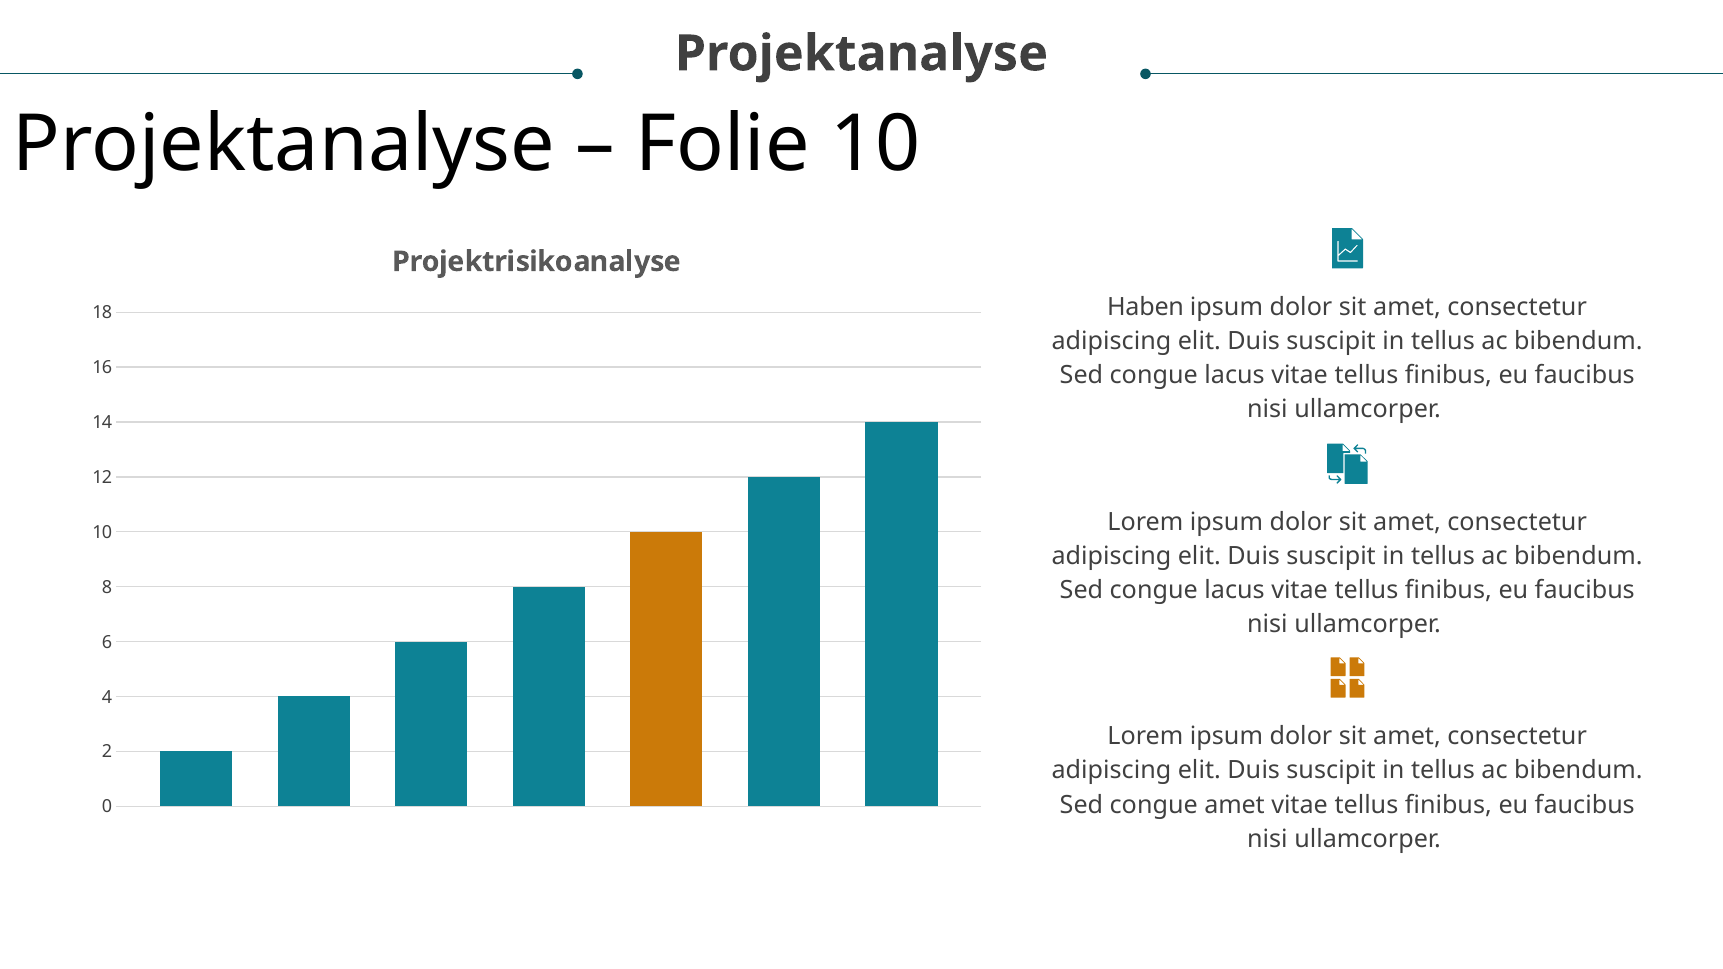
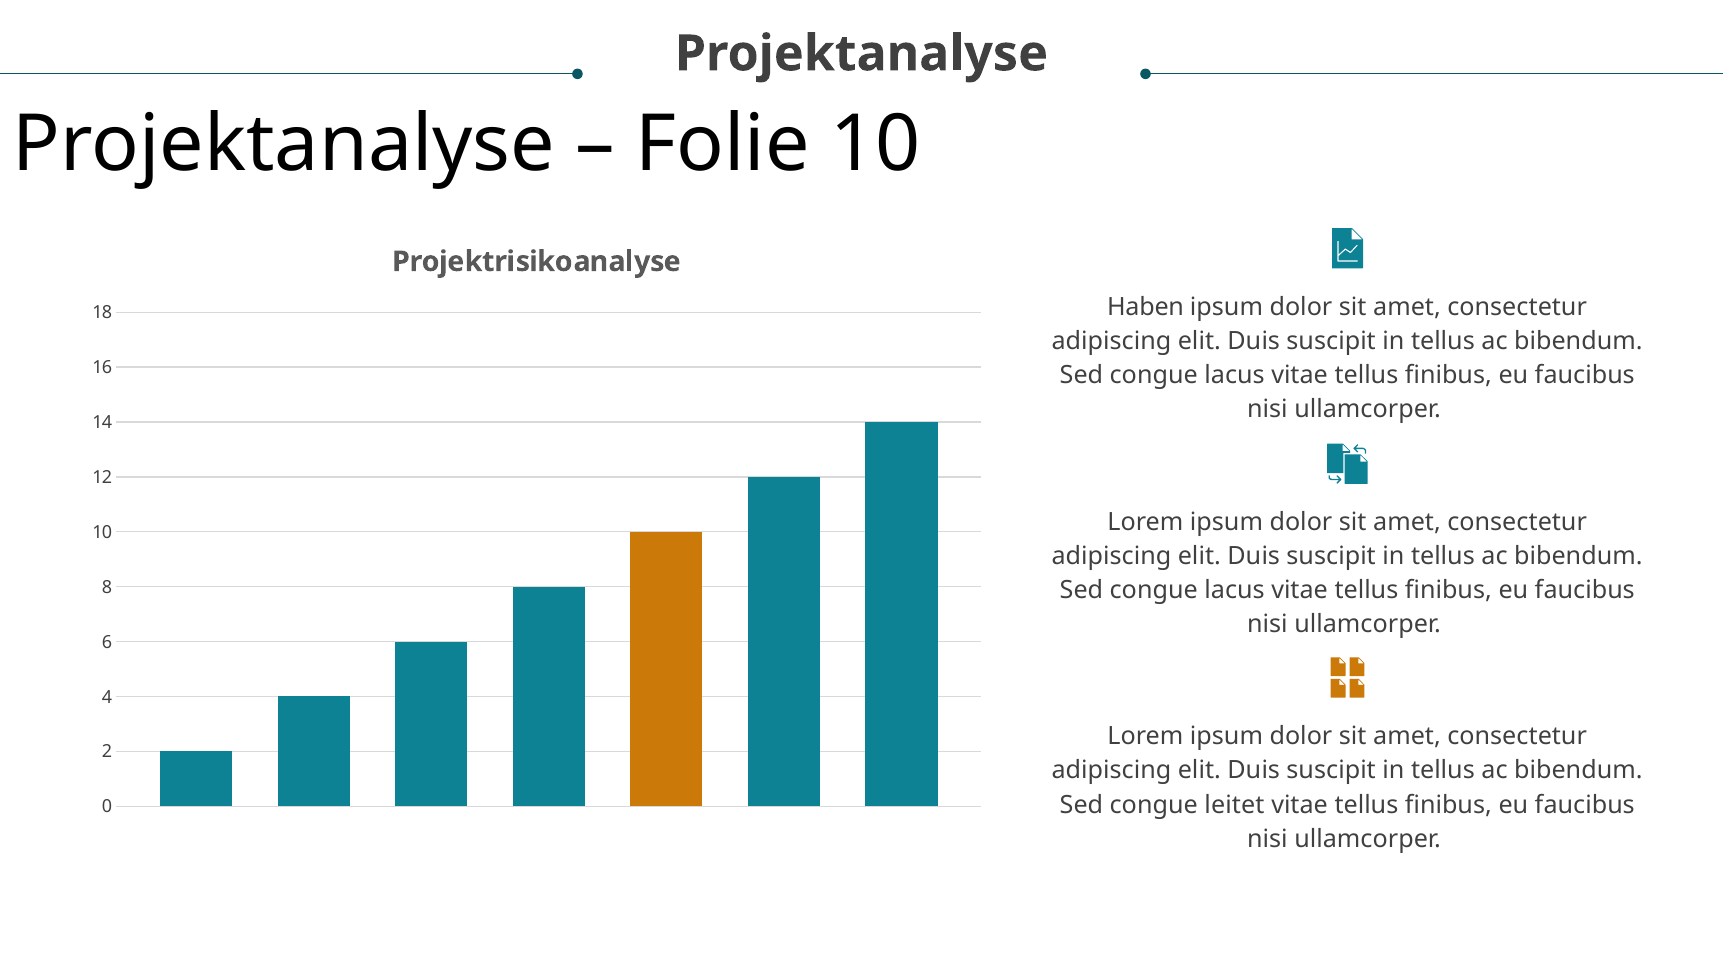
congue amet: amet -> leitet
